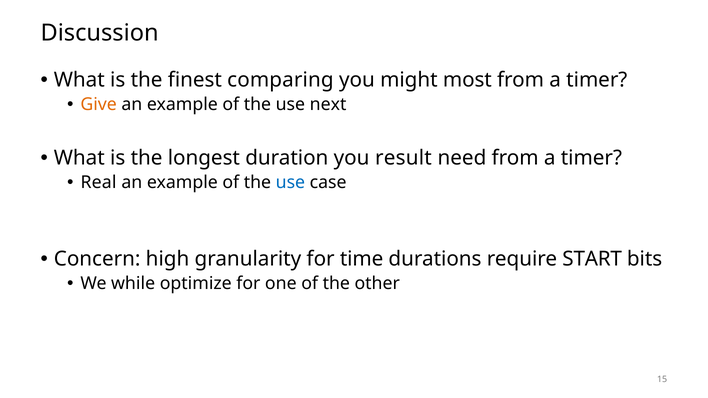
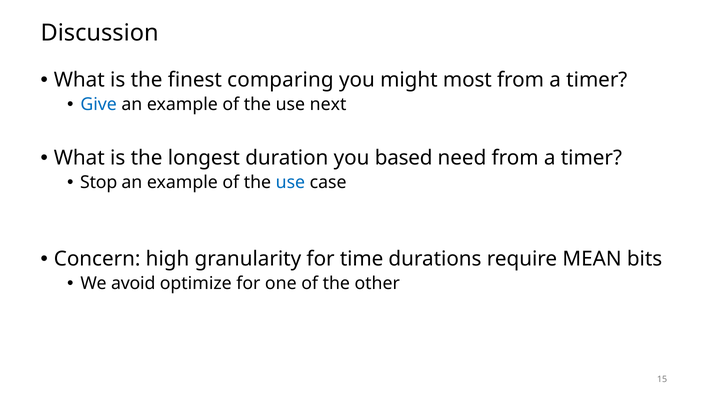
Give colour: orange -> blue
result: result -> based
Real: Real -> Stop
START: START -> MEAN
while: while -> avoid
